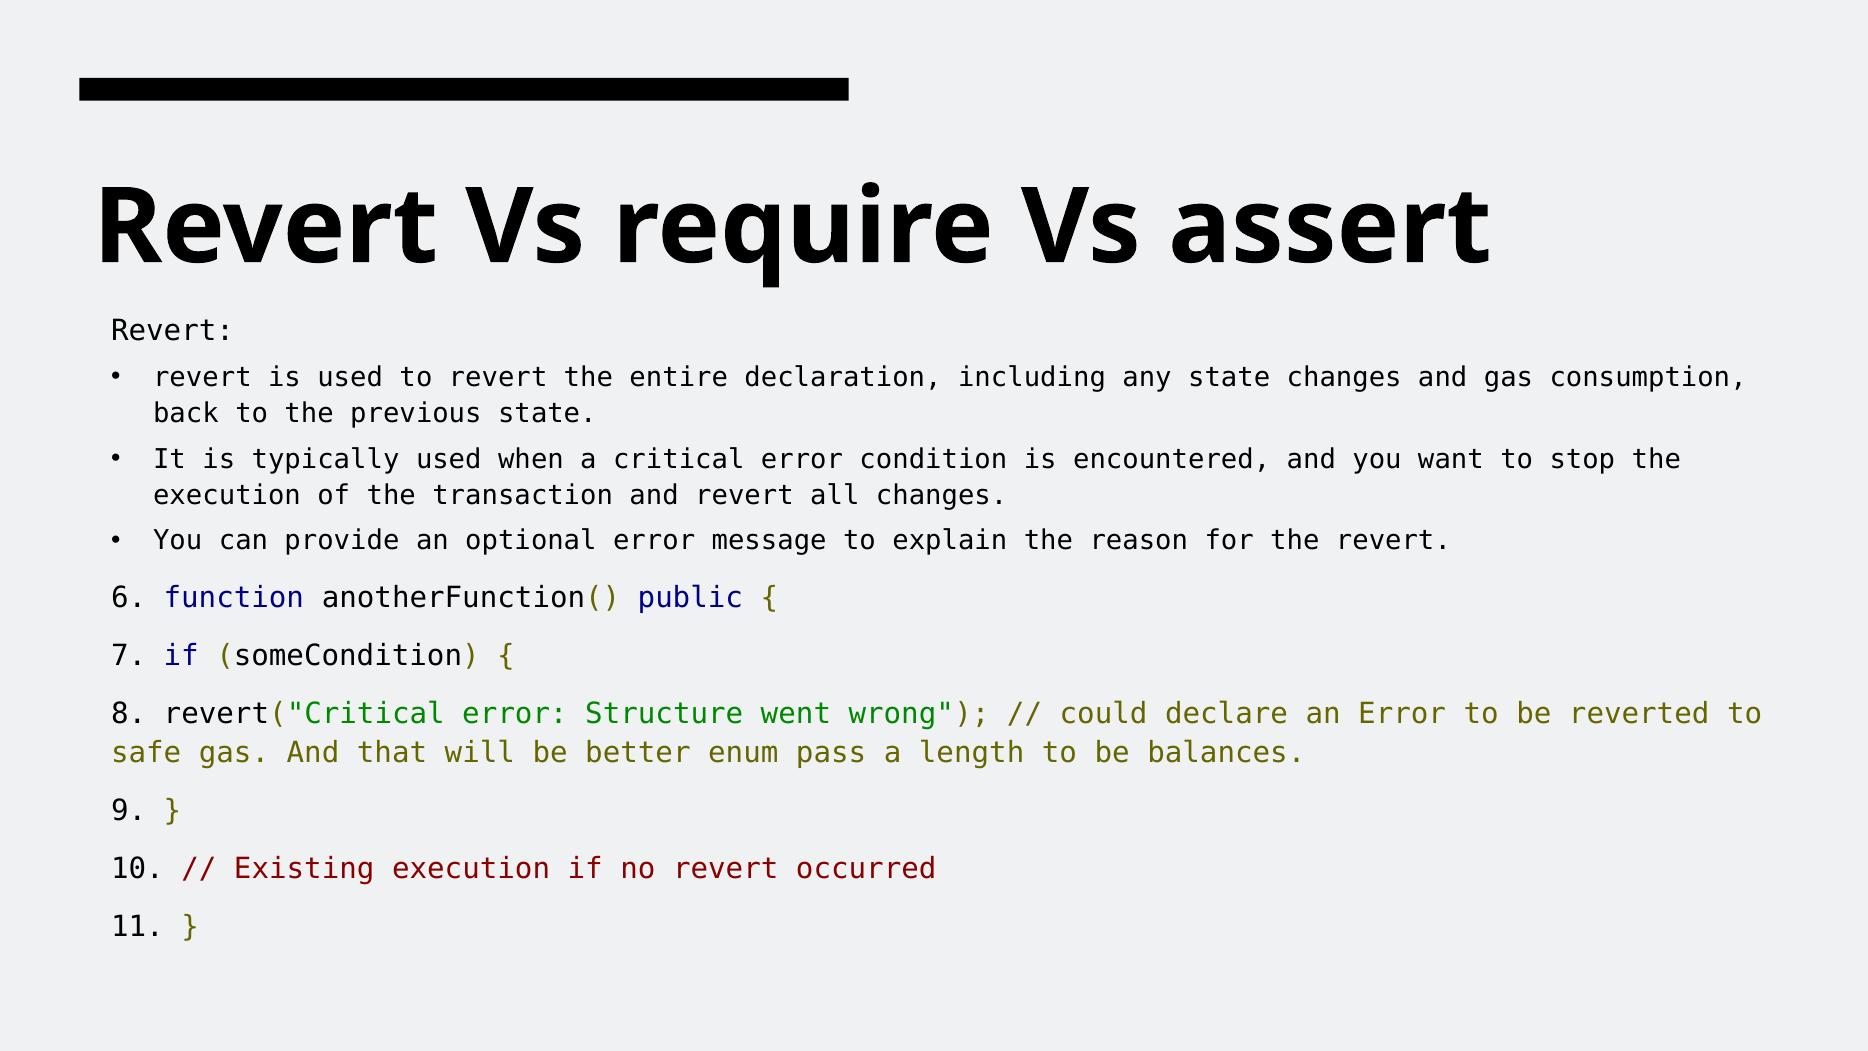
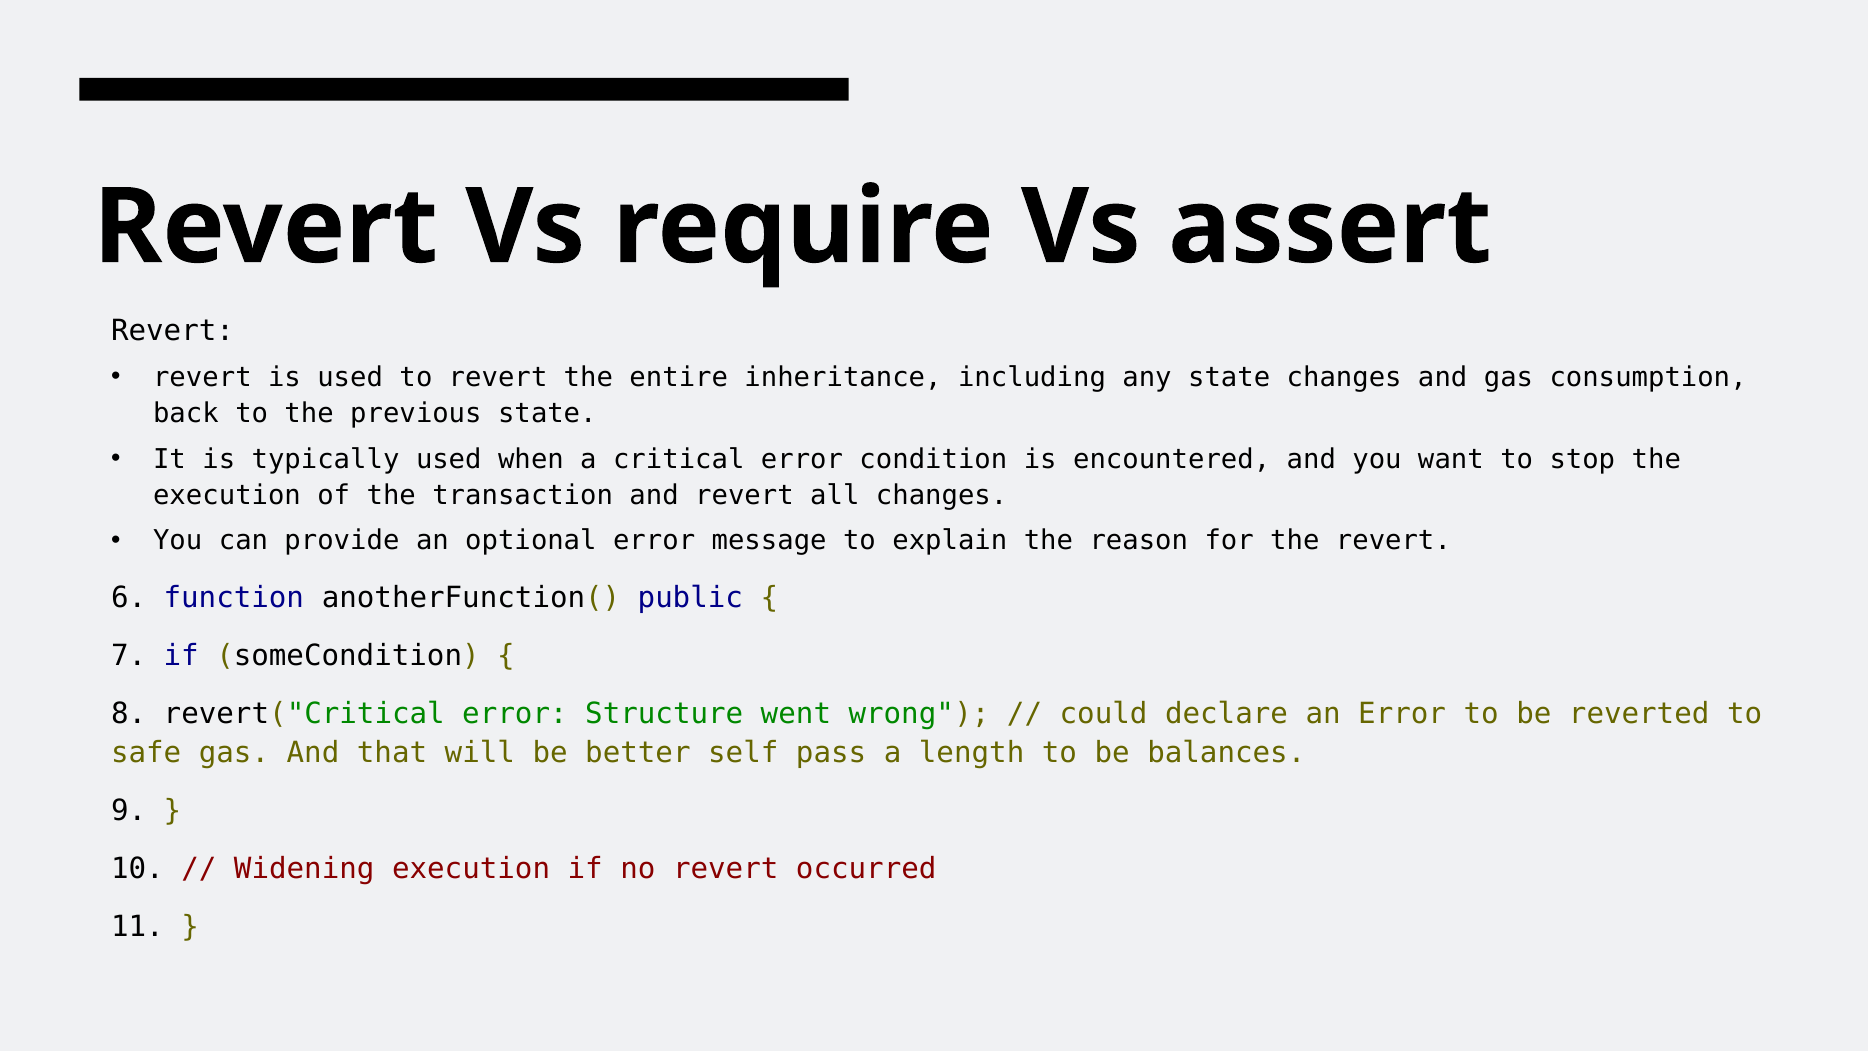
declaration: declaration -> inheritance
enum: enum -> self
Existing: Existing -> Widening
